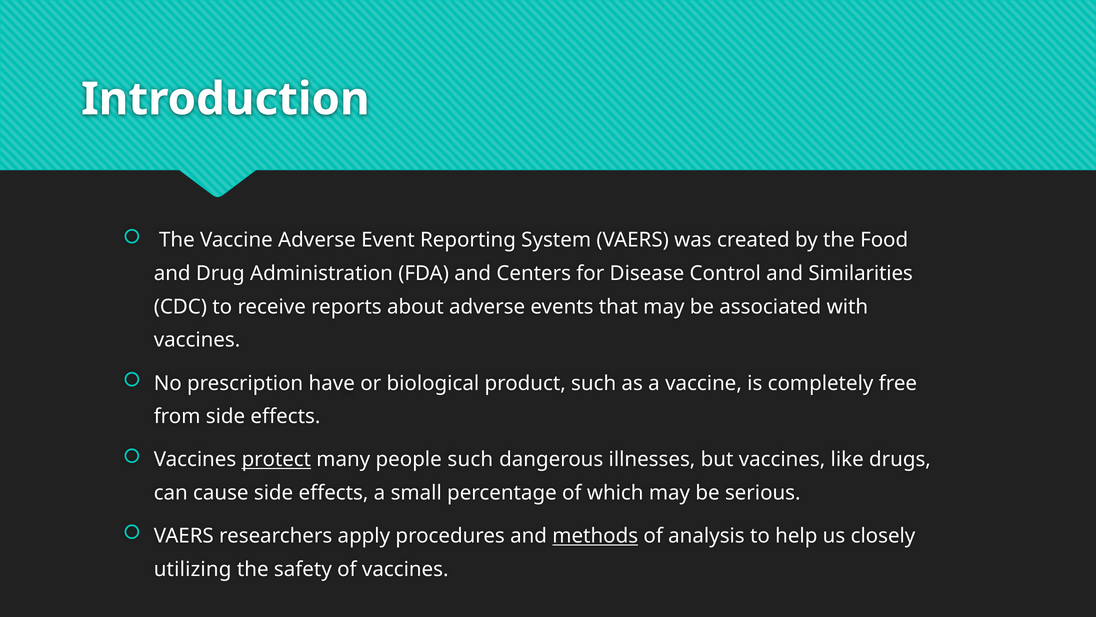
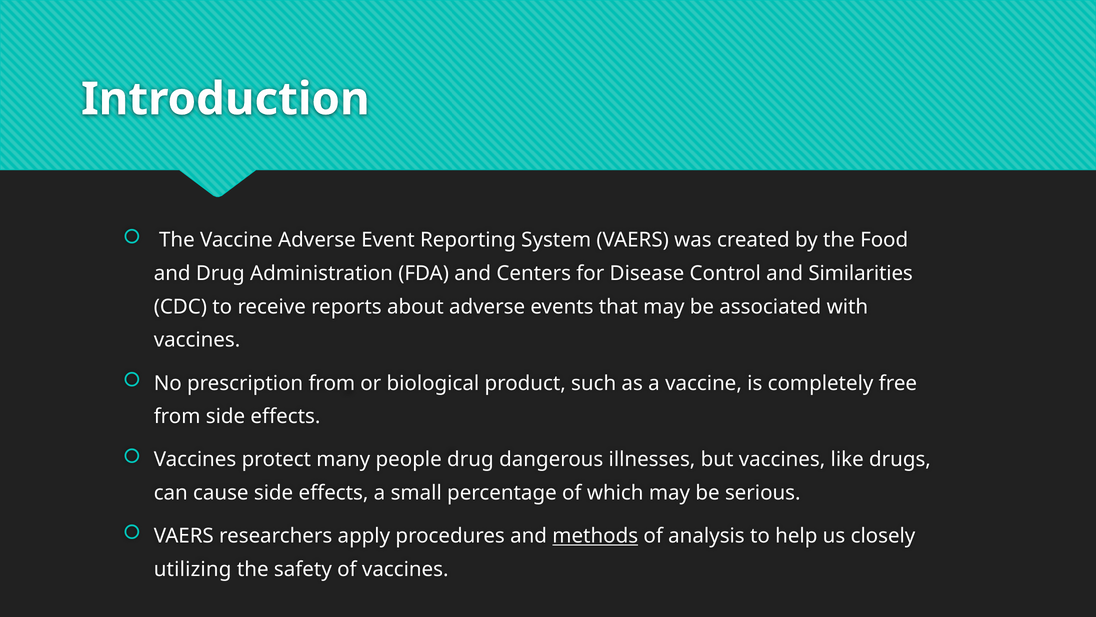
prescription have: have -> from
protect underline: present -> none
people such: such -> drug
